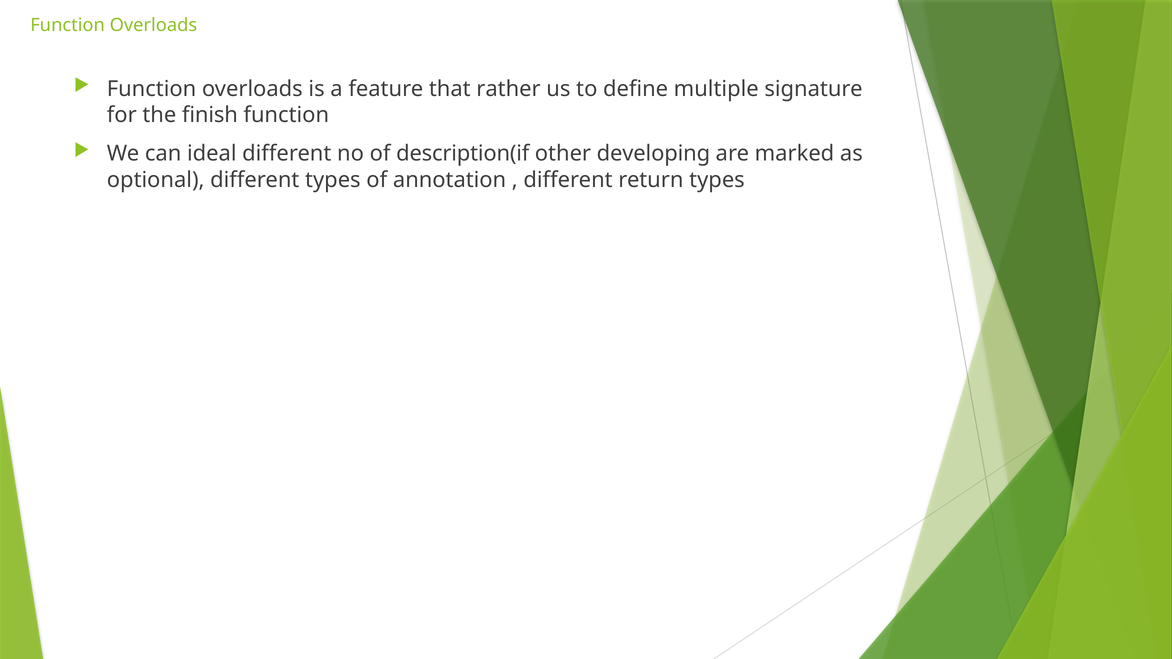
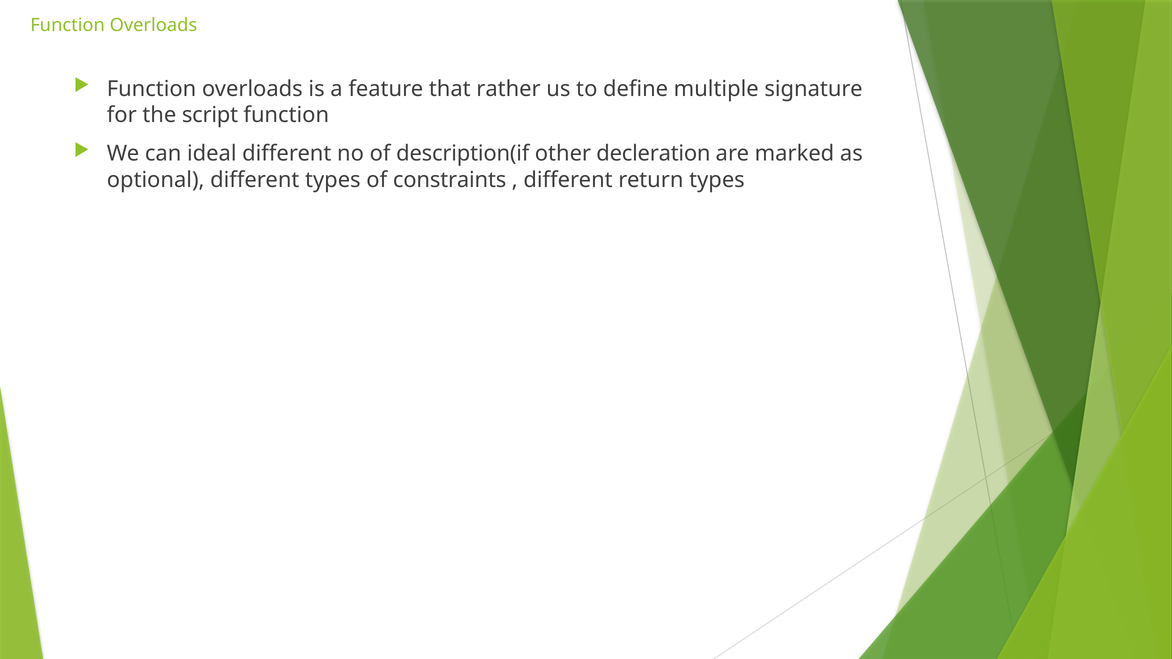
finish: finish -> script
developing: developing -> decleration
annotation: annotation -> constraints
